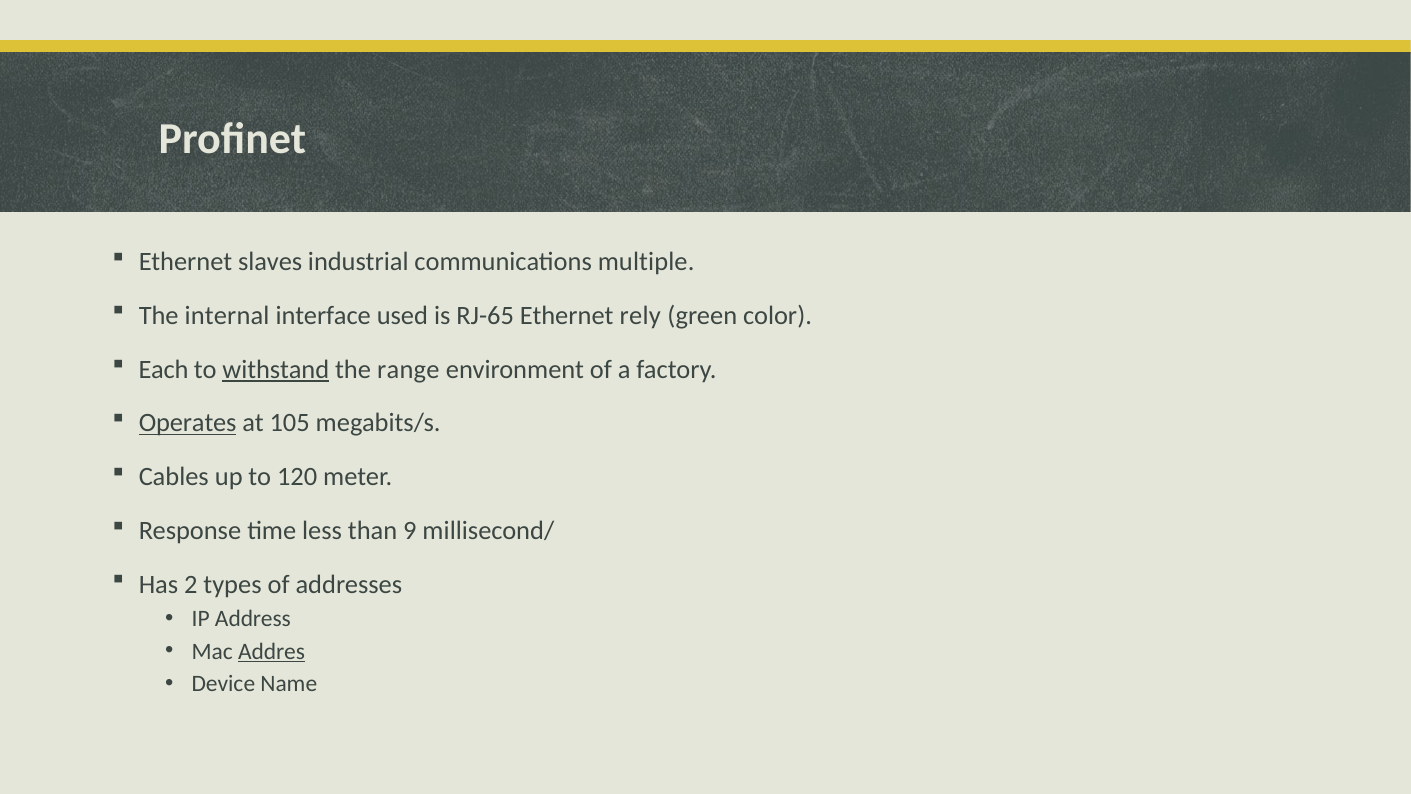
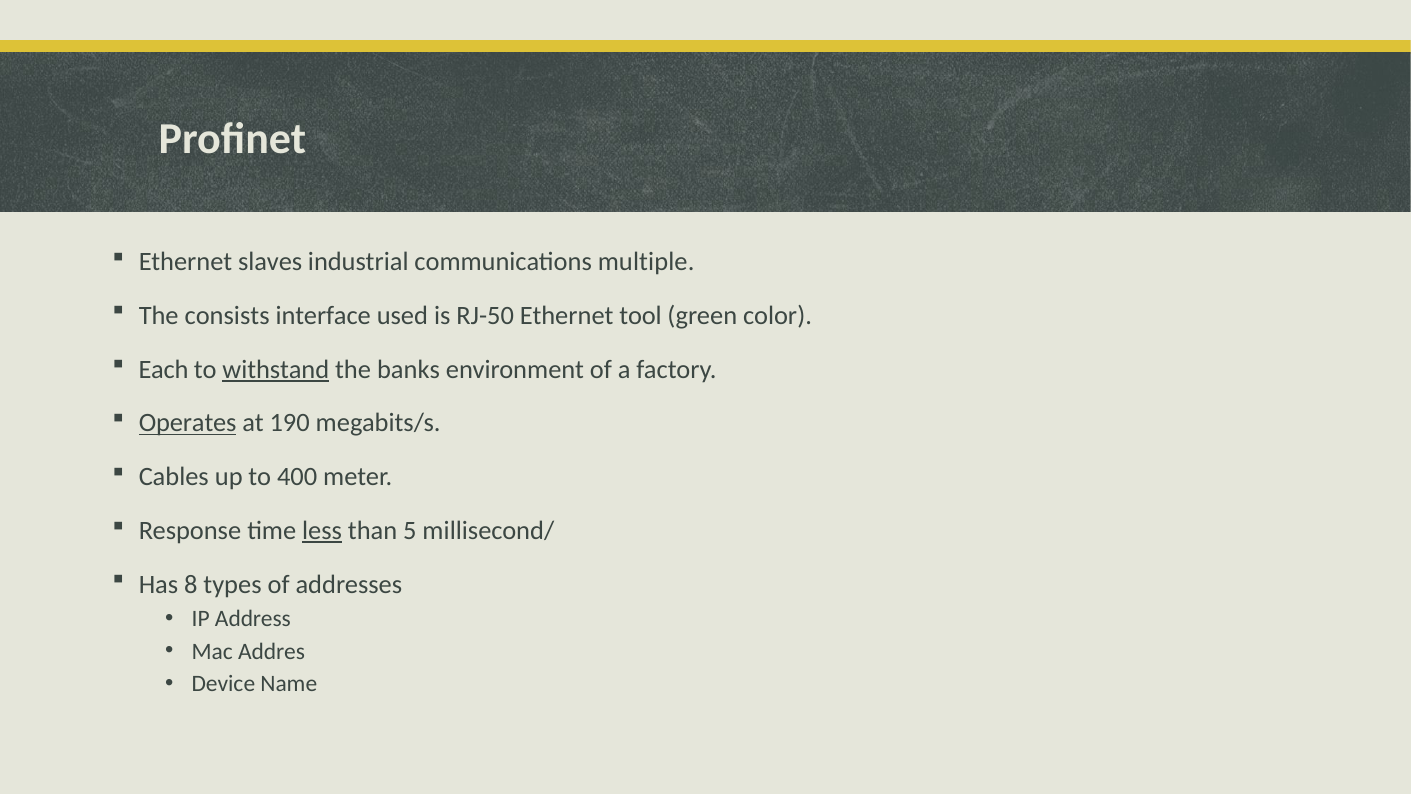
internal: internal -> consists
RJ-65: RJ-65 -> RJ-50
rely: rely -> tool
range: range -> banks
105: 105 -> 190
120: 120 -> 400
less underline: none -> present
9: 9 -> 5
2: 2 -> 8
Addres underline: present -> none
